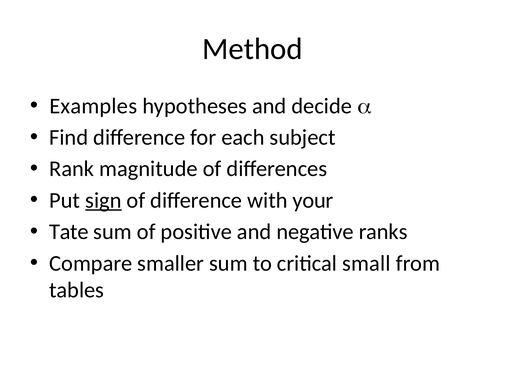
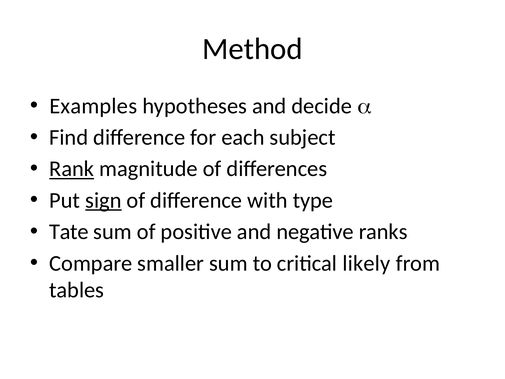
Rank underline: none -> present
your: your -> type
small: small -> likely
